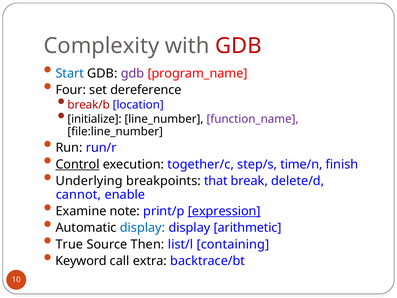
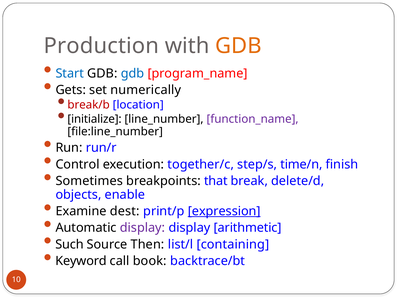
Complexity: Complexity -> Production
GDB at (238, 46) colour: red -> orange
gdb at (133, 73) colour: purple -> blue
Four: Four -> Gets
dereference: dereference -> numerically
Control underline: present -> none
Underlying: Underlying -> Sometimes
cannot: cannot -> objects
note: note -> dest
display at (142, 228) colour: blue -> purple
True: True -> Such
extra: extra -> book
